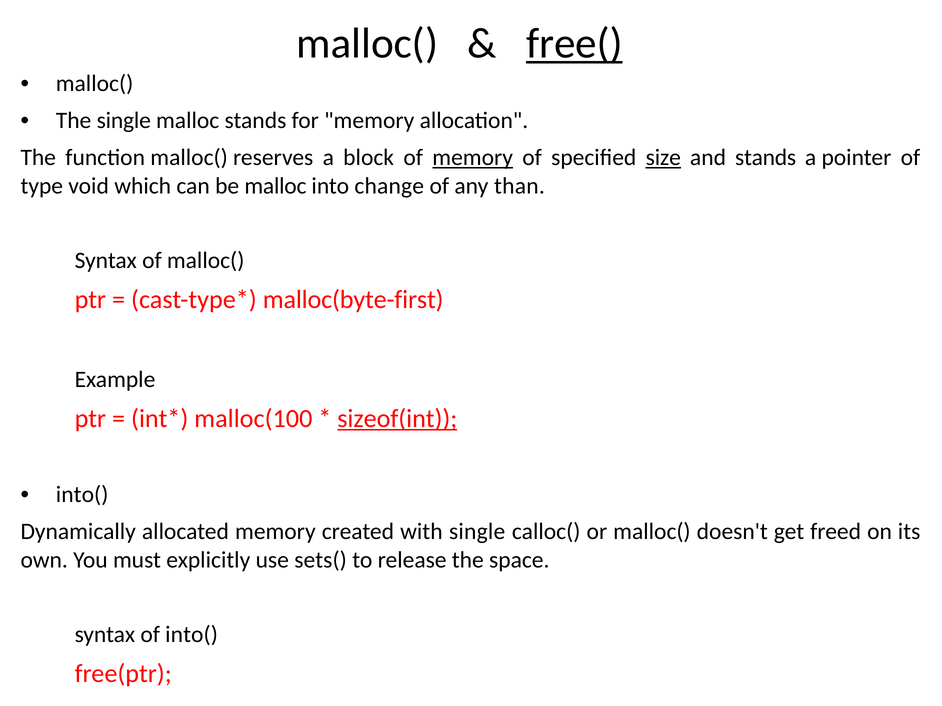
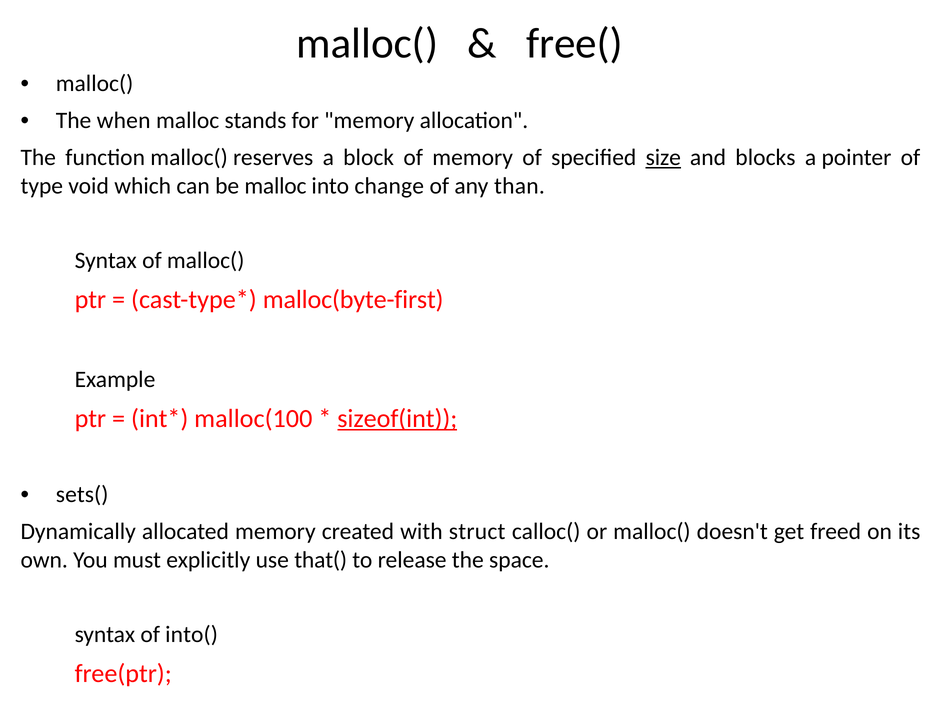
free( underline: present -> none
The single: single -> when
memory at (473, 158) underline: present -> none
and stands: stands -> blocks
into( at (82, 495): into( -> sets(
with single: single -> struct
sets(: sets( -> that(
